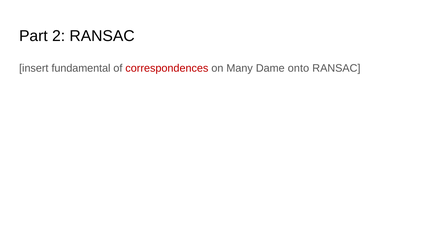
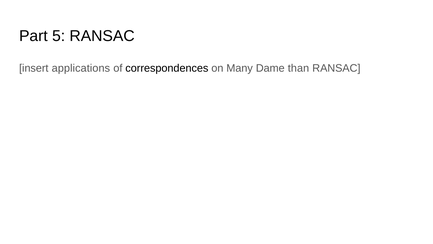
2: 2 -> 5
fundamental: fundamental -> applications
correspondences colour: red -> black
onto: onto -> than
